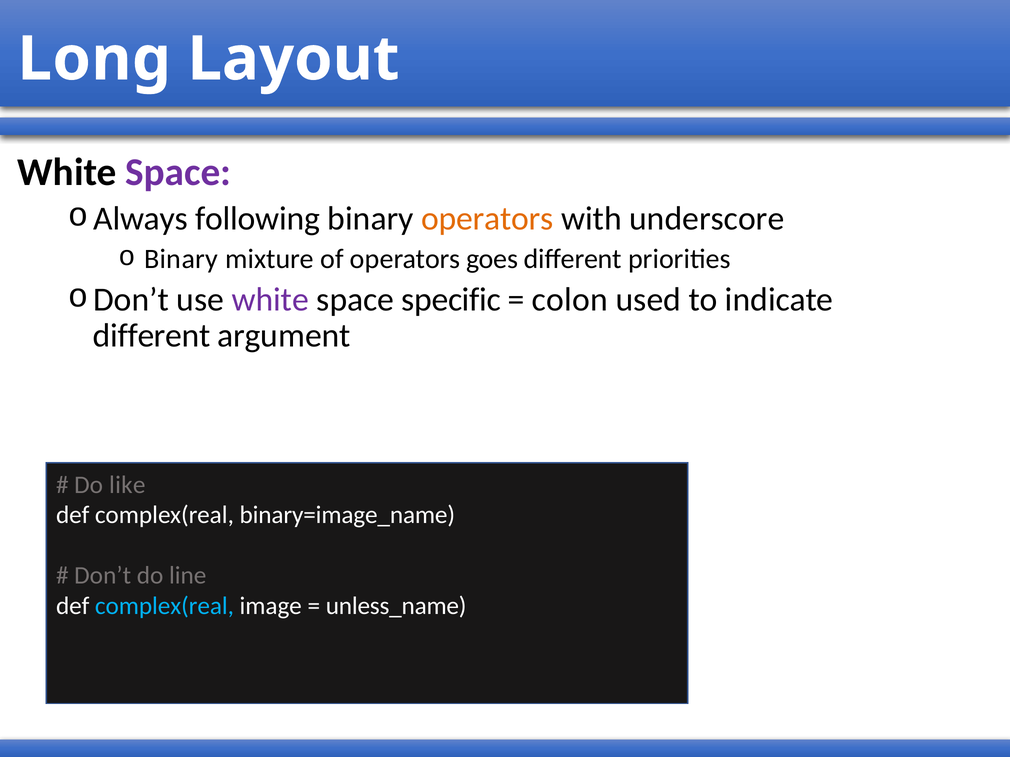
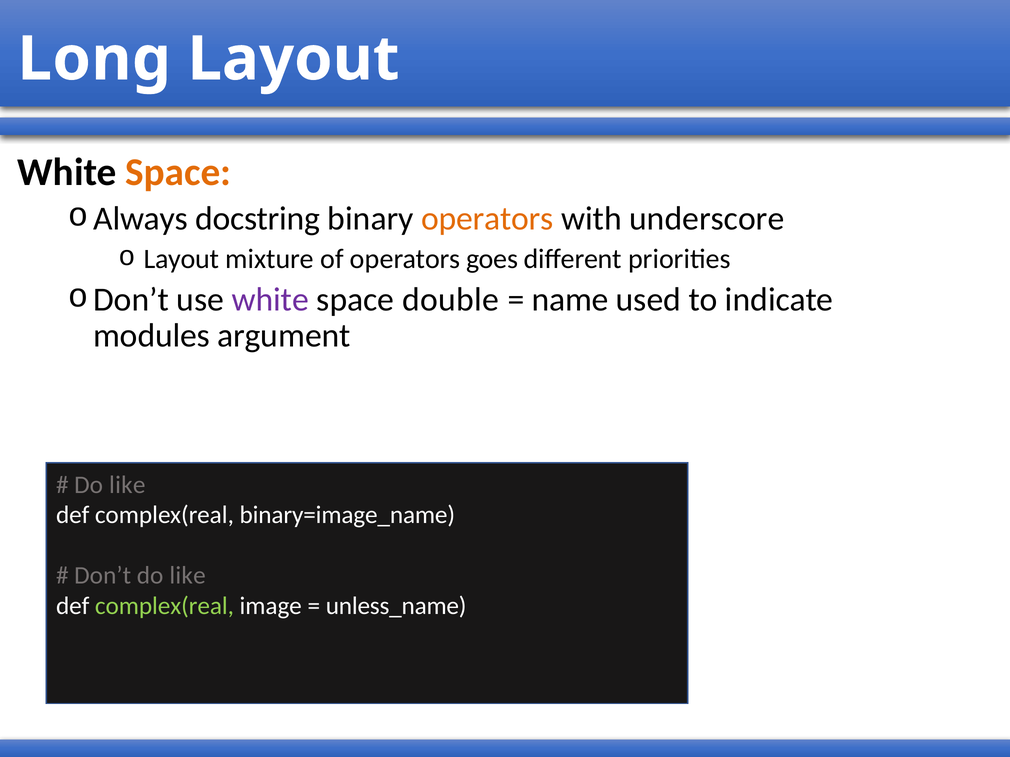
Space at (178, 173) colour: purple -> orange
following: following -> docstring
Binary at (181, 259): Binary -> Layout
specific: specific -> double
colon: colon -> name
different at (152, 336): different -> modules
Don’t do line: line -> like
complex(real at (164, 606) colour: light blue -> light green
